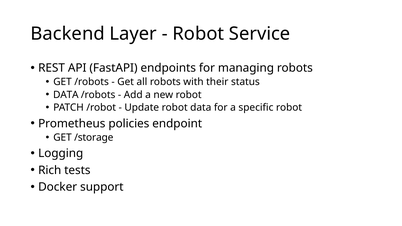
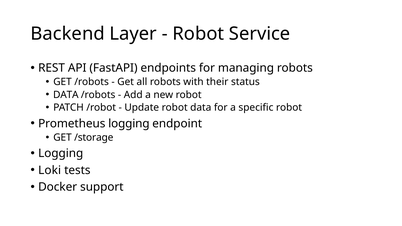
Prometheus policies: policies -> logging
Rich: Rich -> Loki
